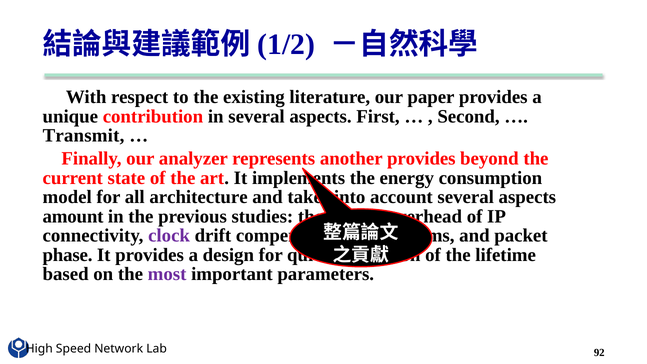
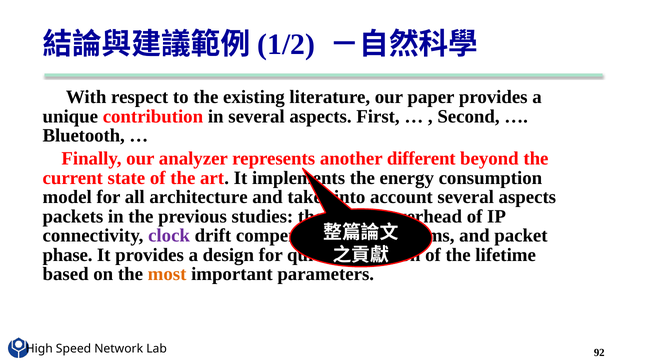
Transmit: Transmit -> Bluetooth
another provides: provides -> different
amount: amount -> packets
most colour: purple -> orange
